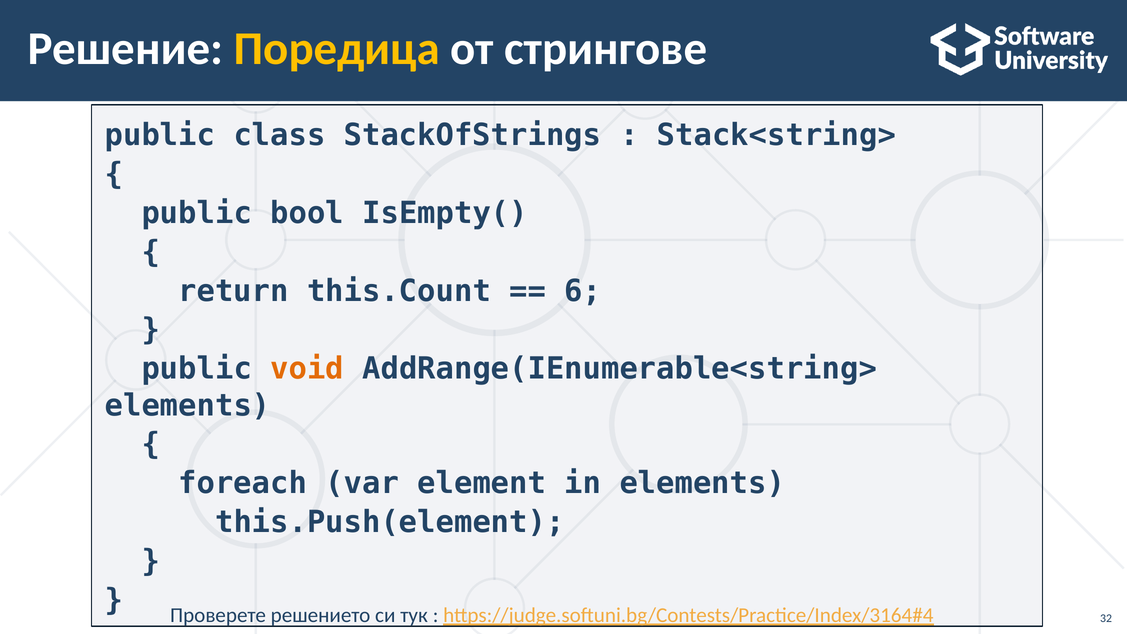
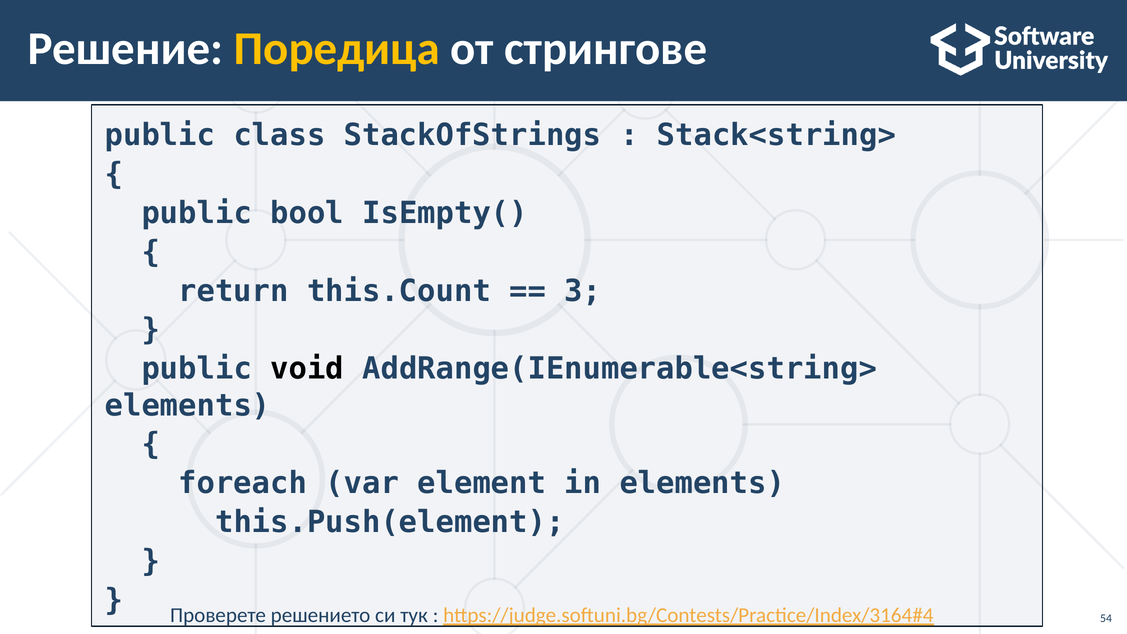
6: 6 -> 3
void colour: orange -> black
32: 32 -> 54
